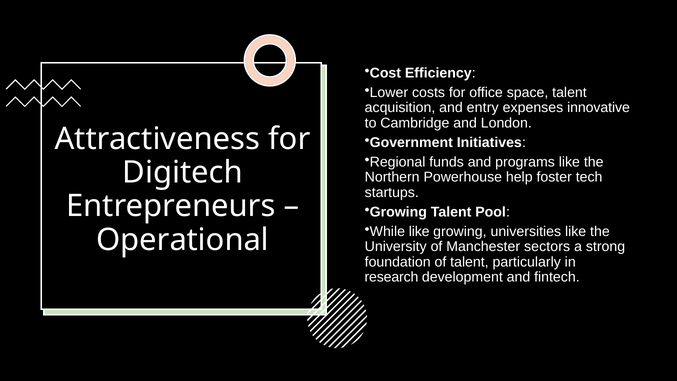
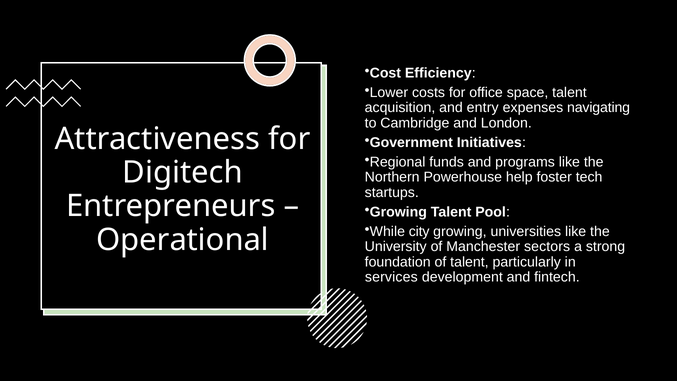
innovative: innovative -> navigating
While like: like -> city
research: research -> services
